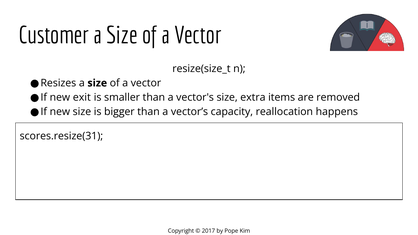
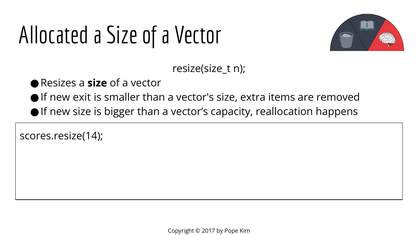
Customer: Customer -> Allocated
scores.resize(31: scores.resize(31 -> scores.resize(14
